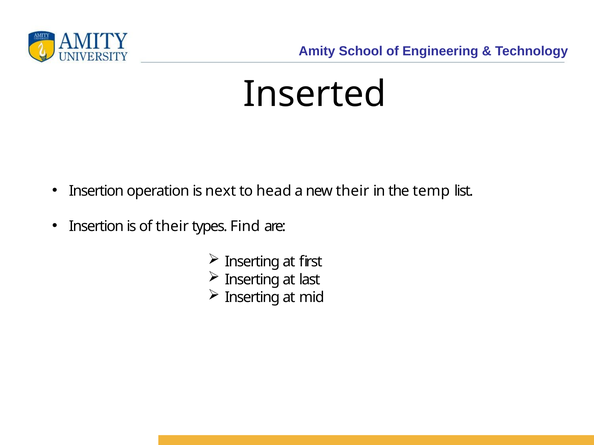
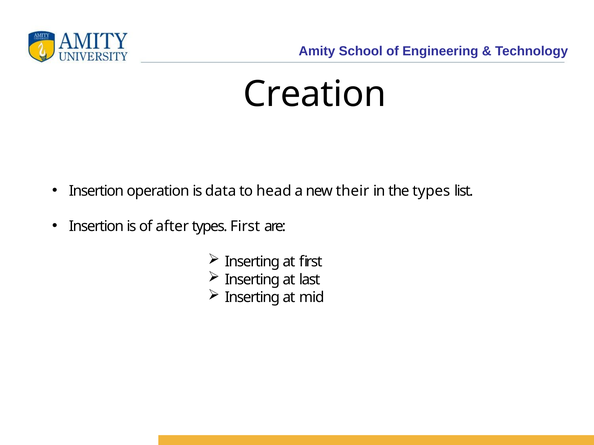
Inserted: Inserted -> Creation
next: next -> data
the temp: temp -> types
of their: their -> after
types Find: Find -> First
